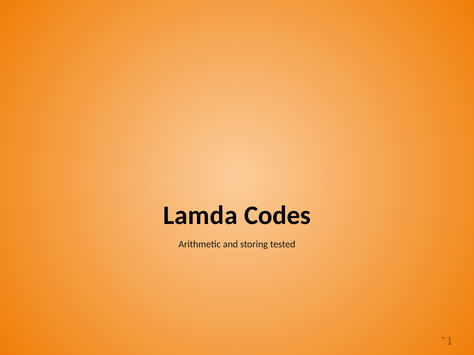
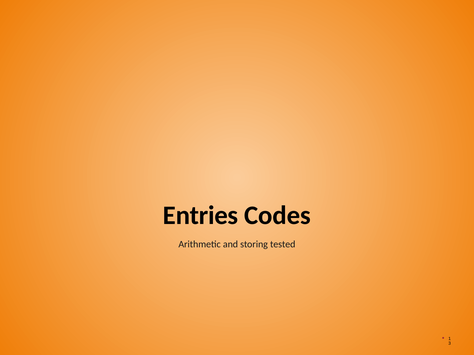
Lamda: Lamda -> Entries
